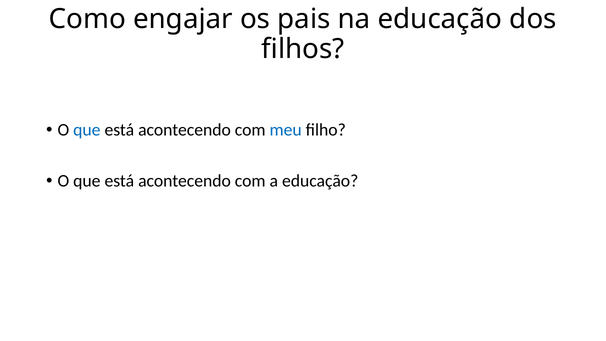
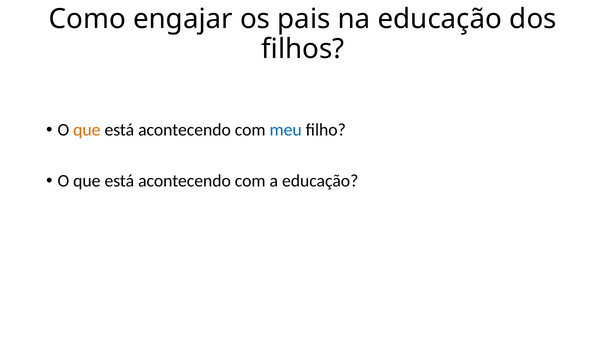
que at (87, 130) colour: blue -> orange
